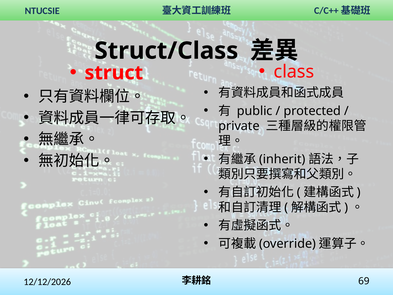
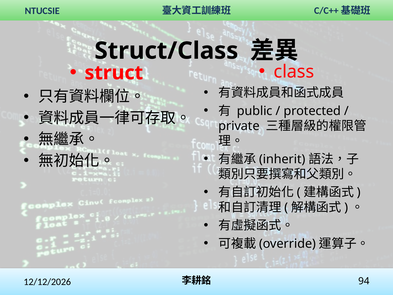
69: 69 -> 94
